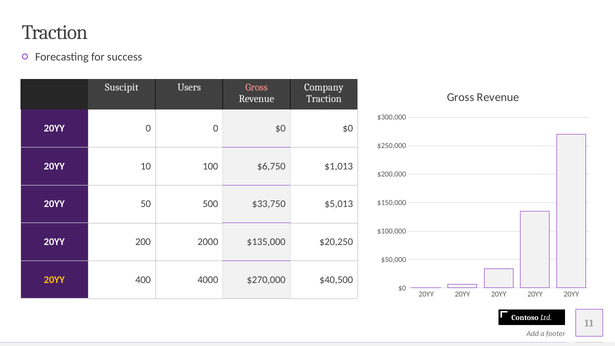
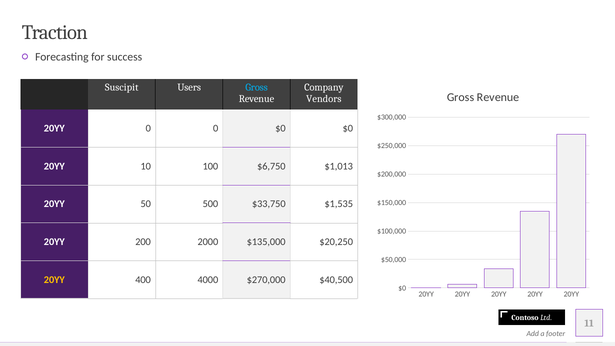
Gross at (257, 87) colour: pink -> light blue
Traction at (324, 99): Traction -> Vendors
$5,013: $5,013 -> $1,535
